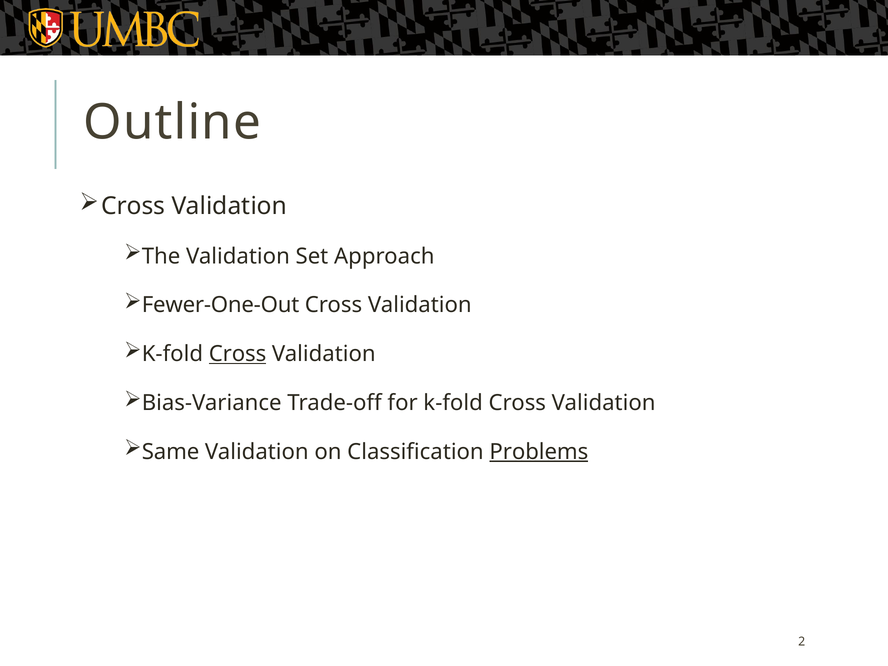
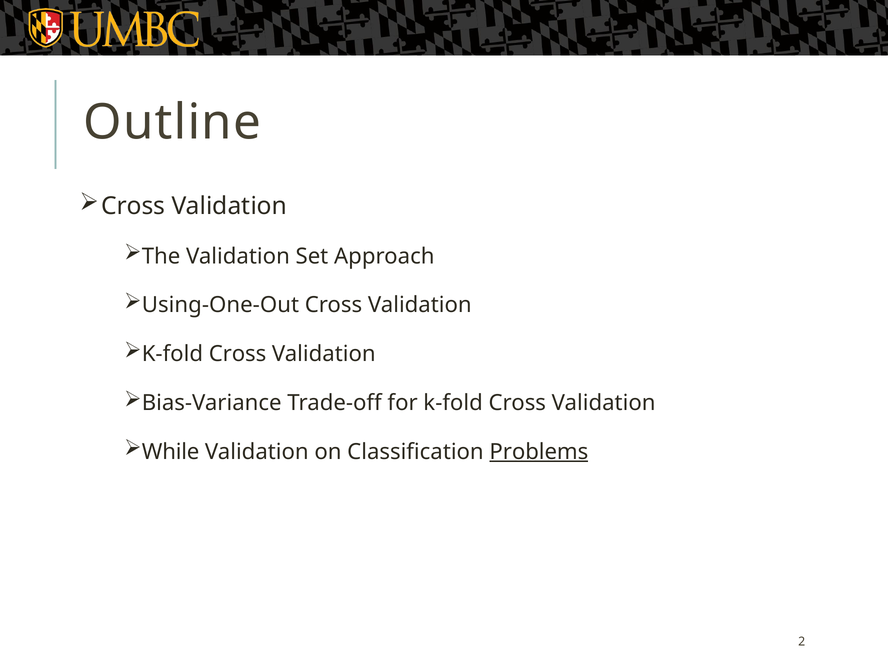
Fewer-One-Out: Fewer-One-Out -> Using-One-Out
Cross at (238, 354) underline: present -> none
Same: Same -> While
